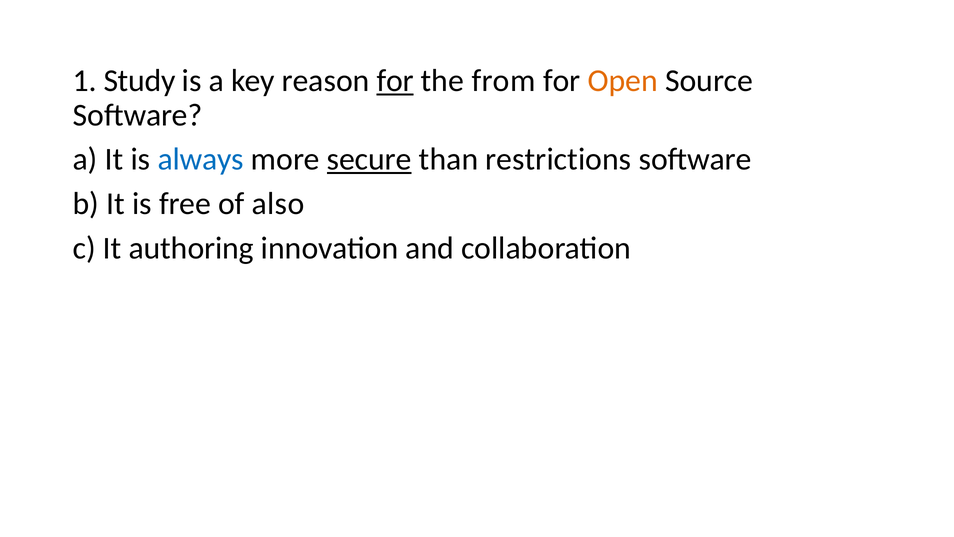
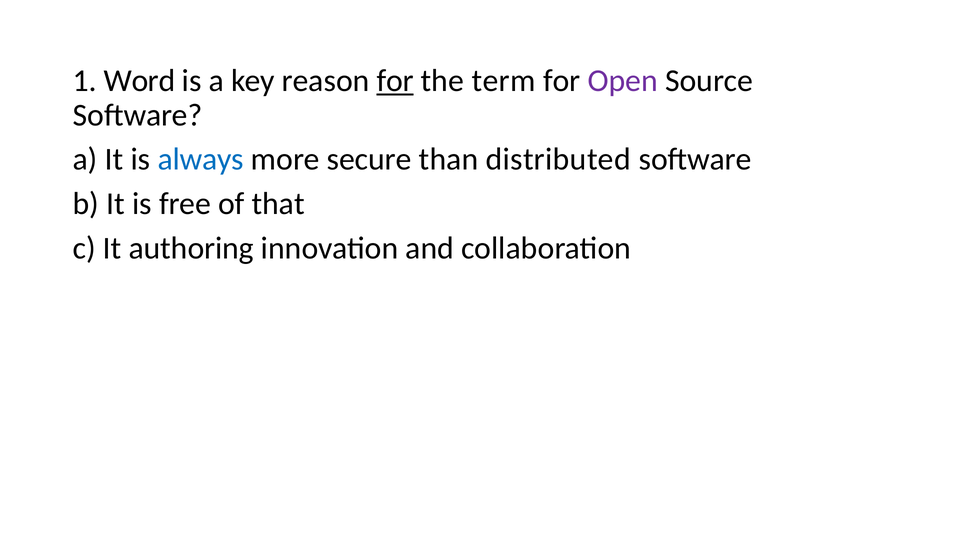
Study: Study -> Word
from: from -> term
Open colour: orange -> purple
secure underline: present -> none
restrictions: restrictions -> distributed
also: also -> that
